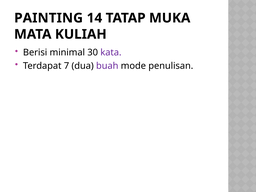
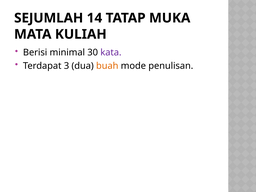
PAINTING: PAINTING -> SEJUMLAH
7: 7 -> 3
buah colour: purple -> orange
